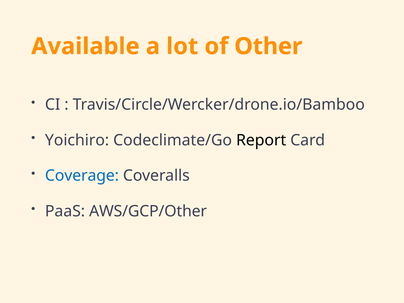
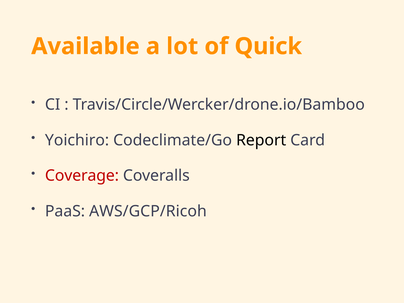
Other: Other -> Quick
Coverage colour: blue -> red
AWS/GCP/Other: AWS/GCP/Other -> AWS/GCP/Ricoh
